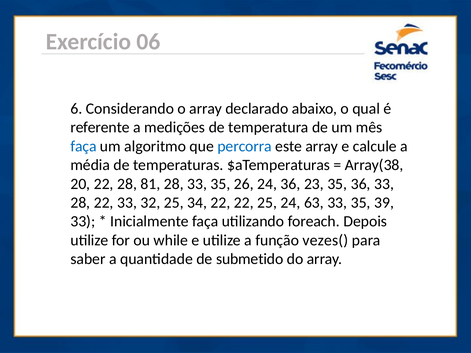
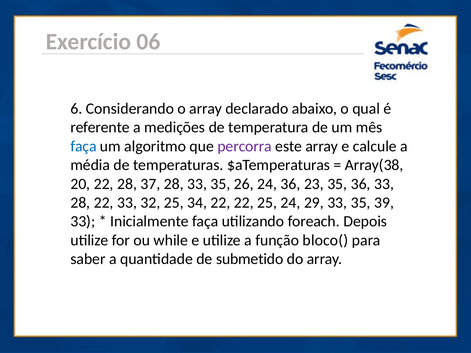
percorra colour: blue -> purple
81: 81 -> 37
63: 63 -> 29
vezes(: vezes( -> bloco(
